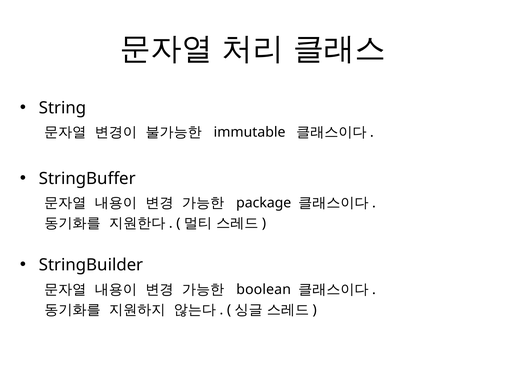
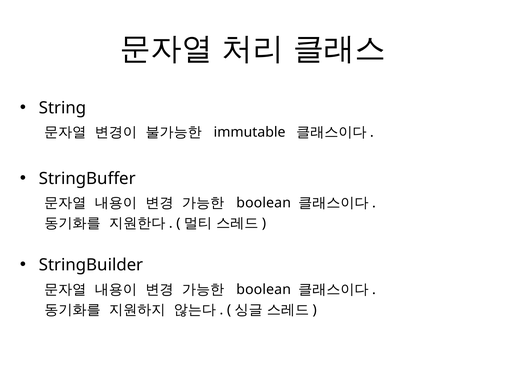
package at (264, 203): package -> boolean
